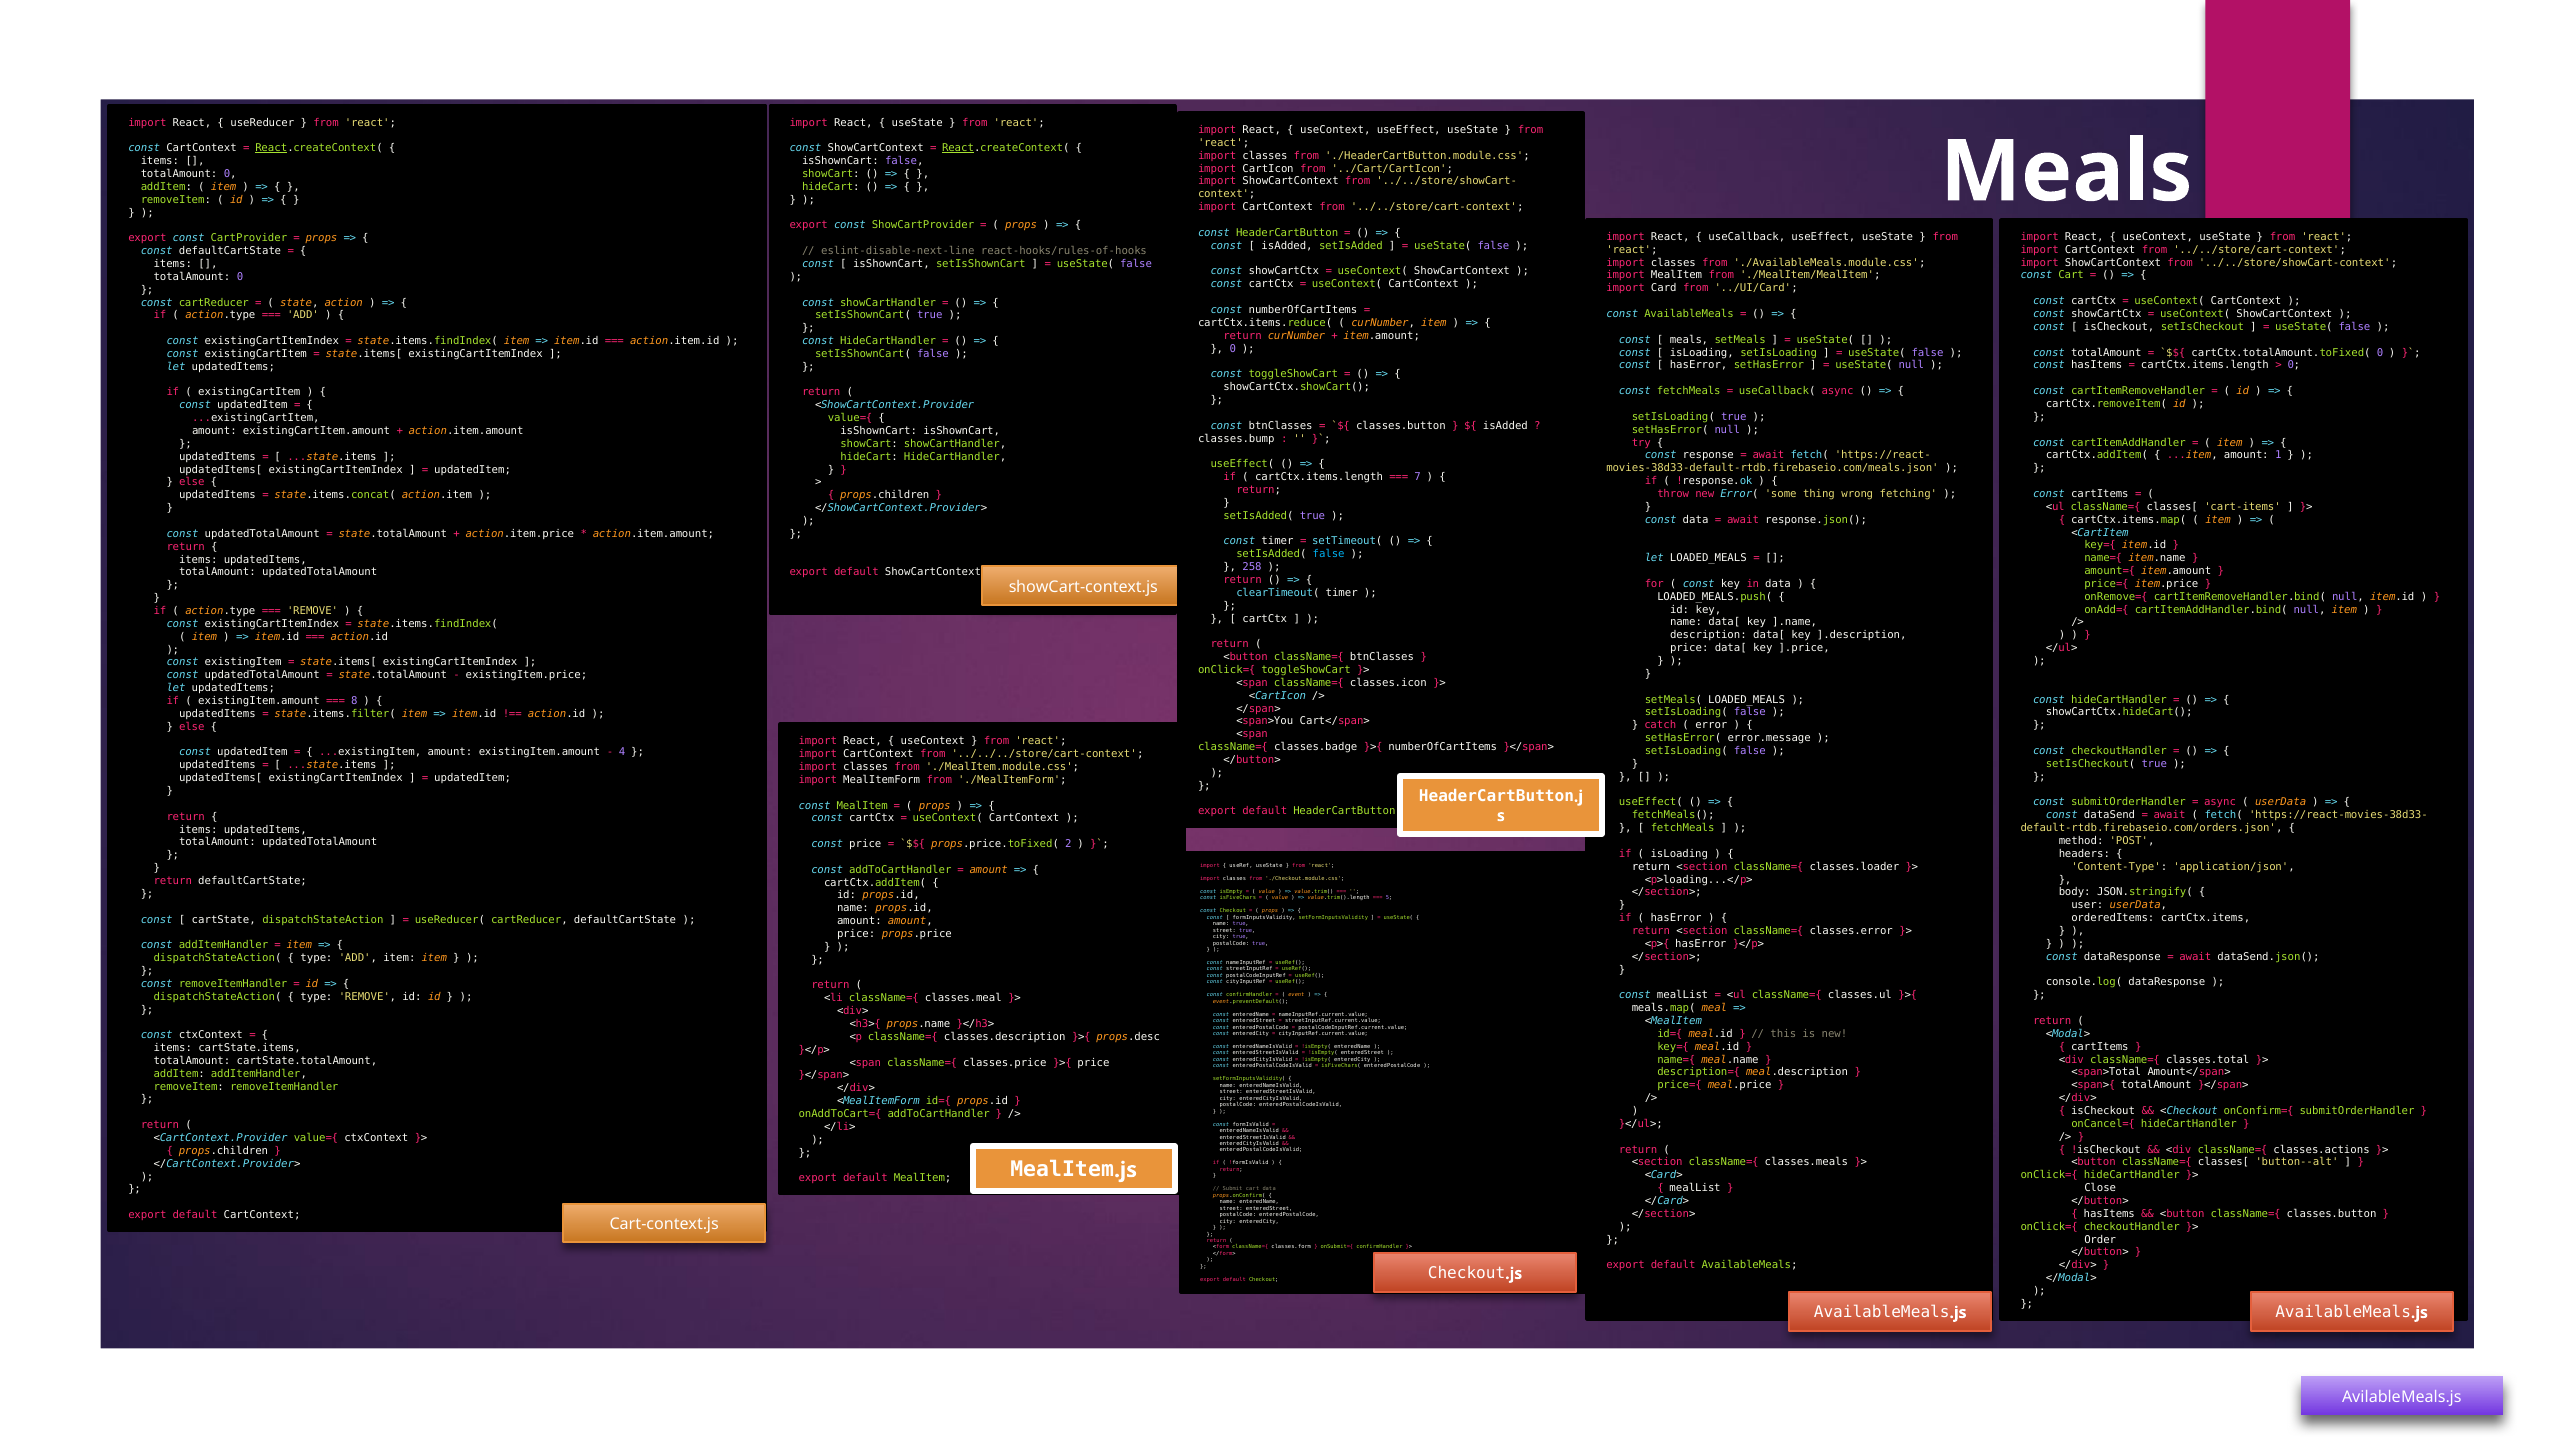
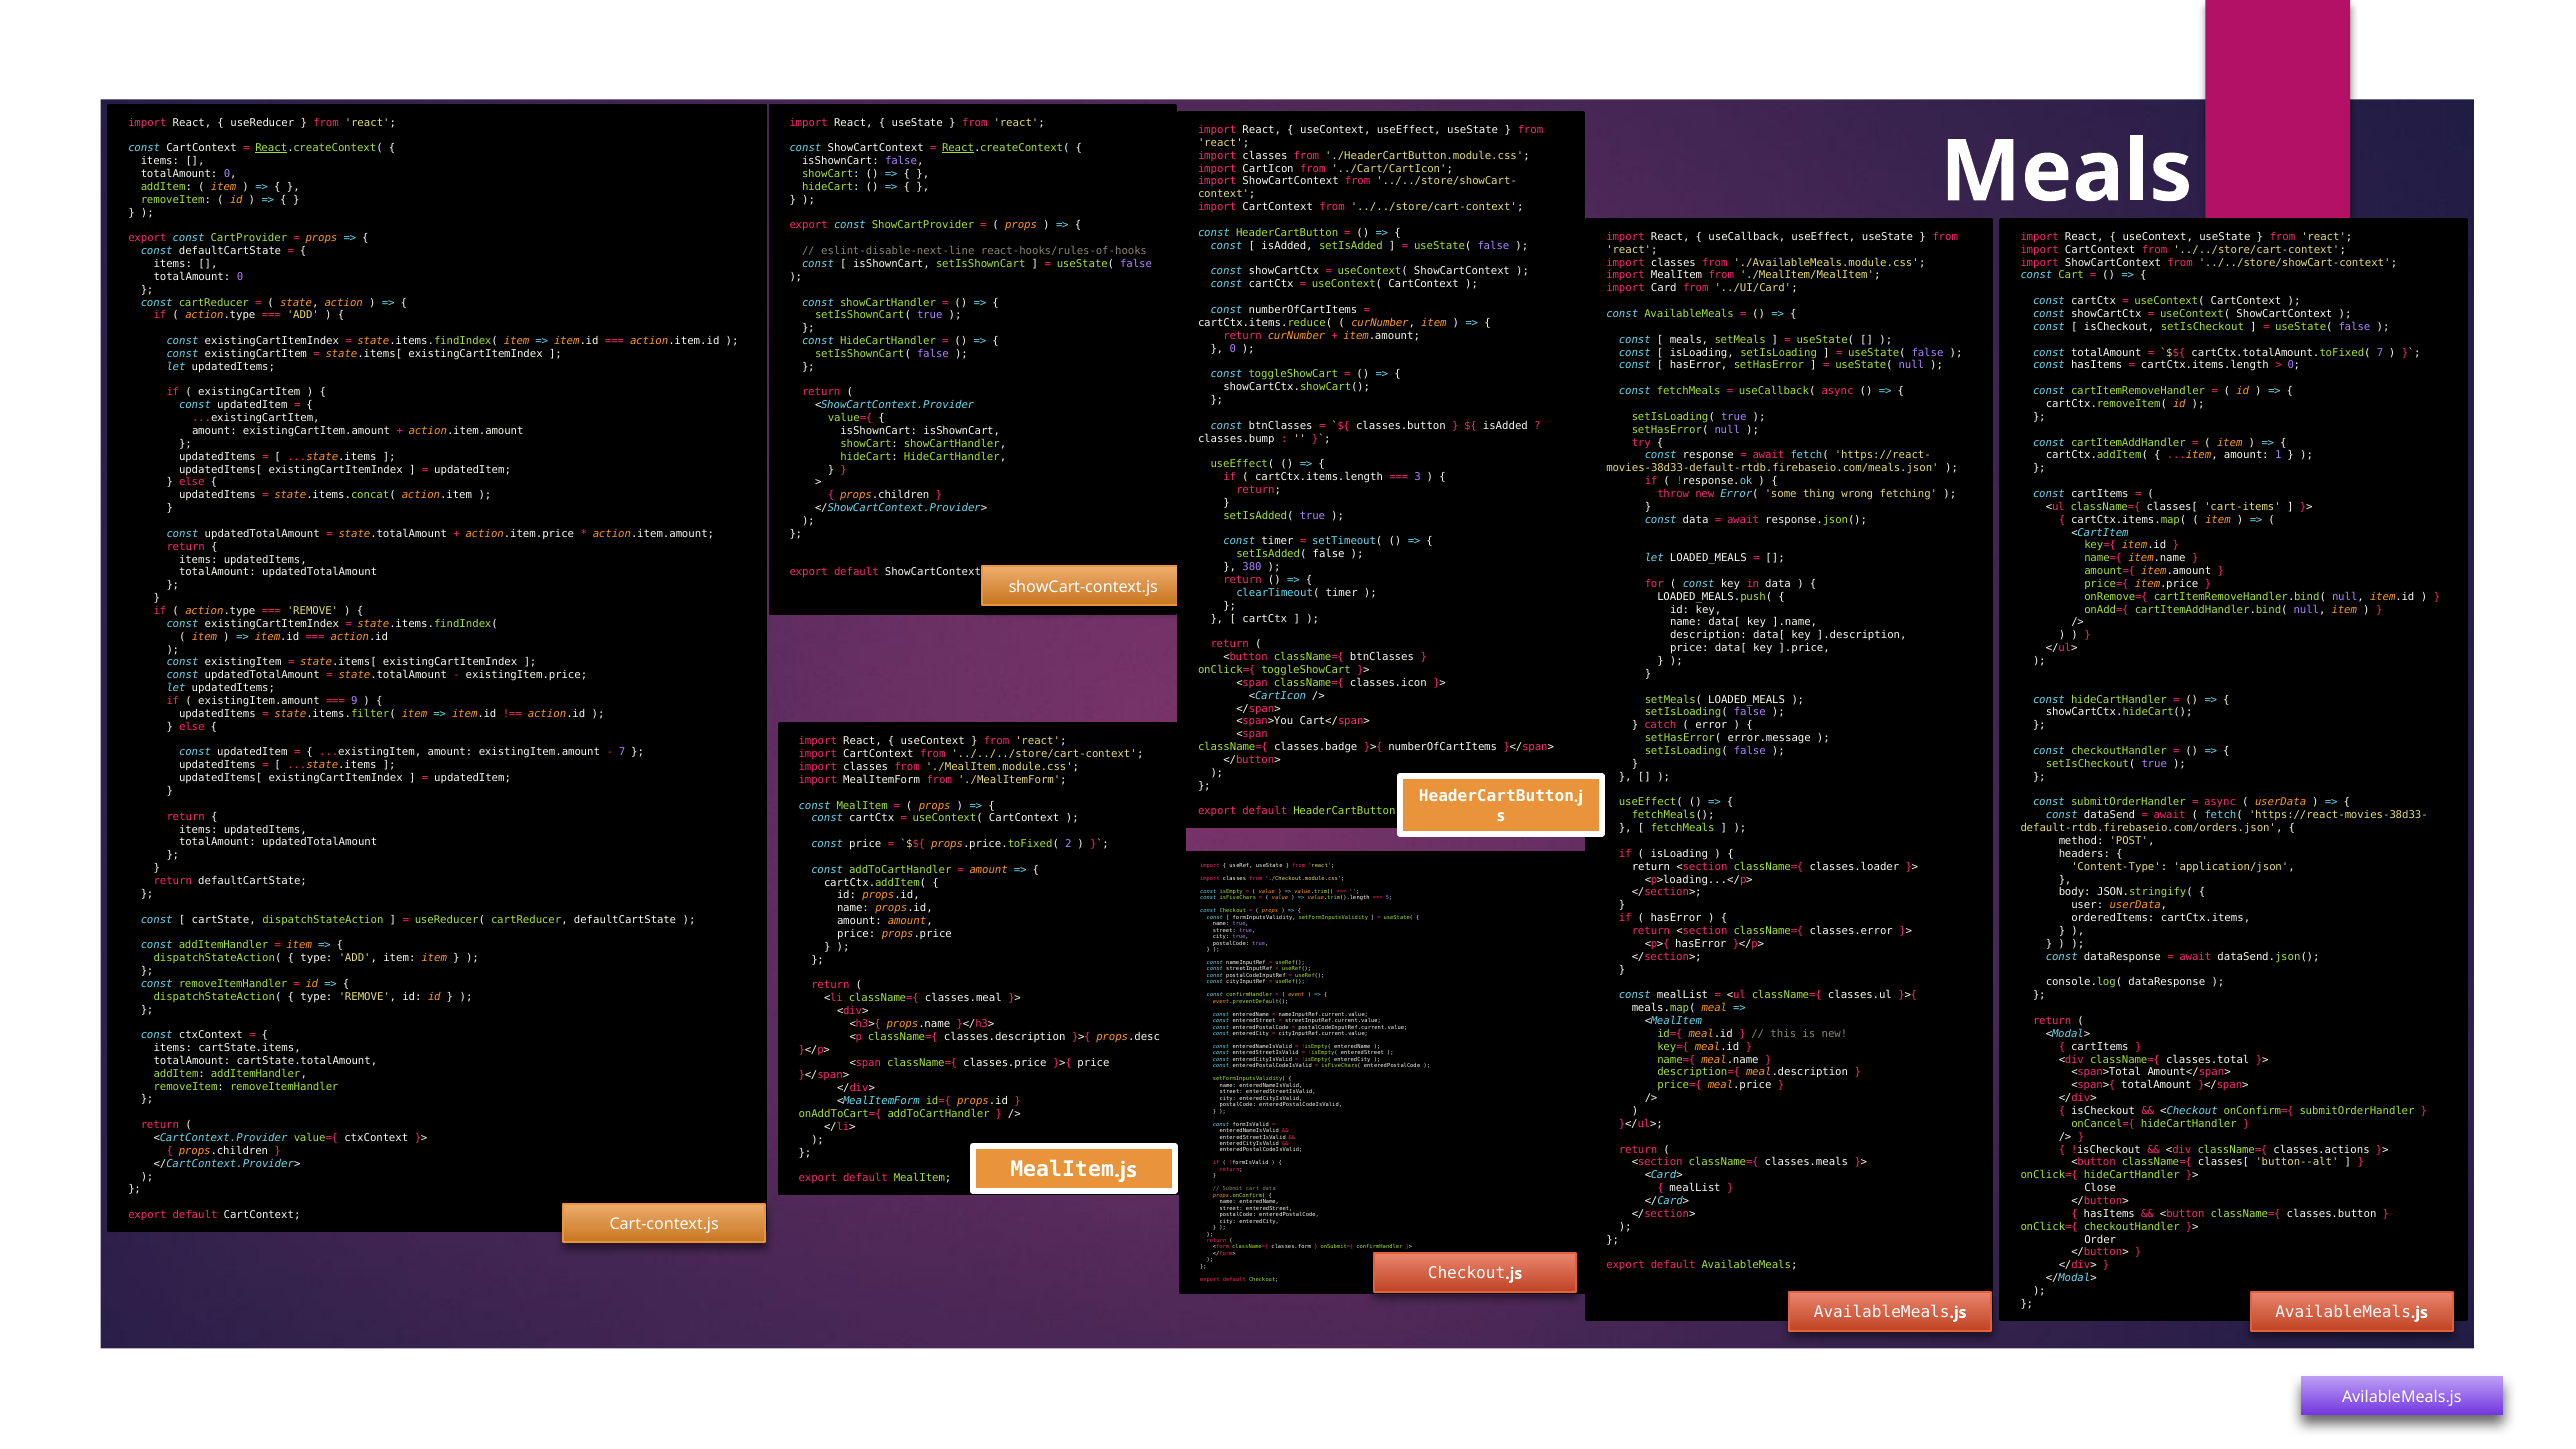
cartCtx.totalAmount.toFixed( 0: 0 -> 7
7: 7 -> 3
false at (1329, 554) colour: light blue -> white
258: 258 -> 380
8: 8 -> 9
4 at (622, 752): 4 -> 7
